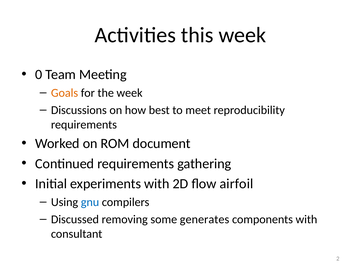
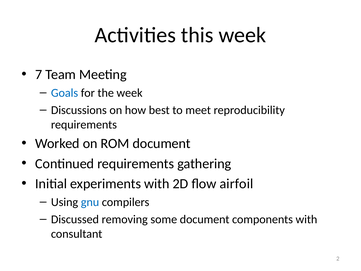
0: 0 -> 7
Goals colour: orange -> blue
some generates: generates -> document
